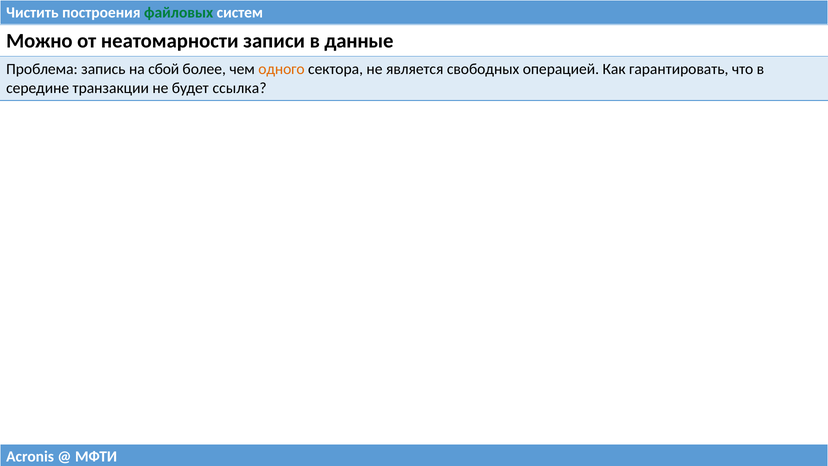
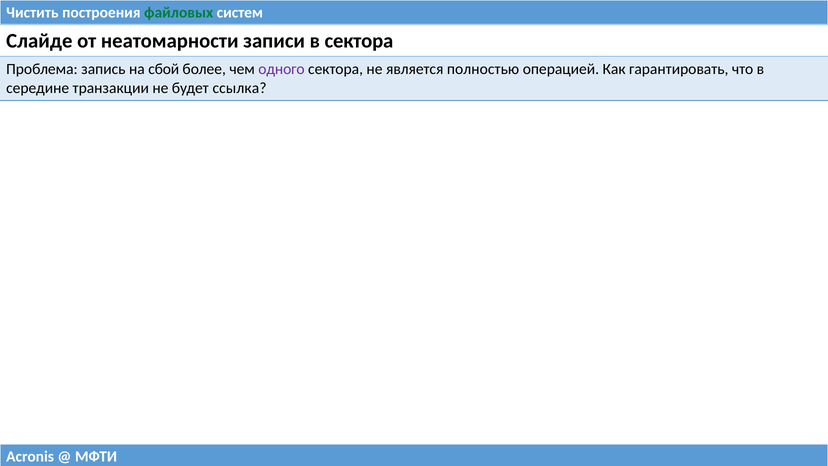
Можно: Можно -> Слайде
в данные: данные -> сектора
одного colour: orange -> purple
свободных: свободных -> полностью
